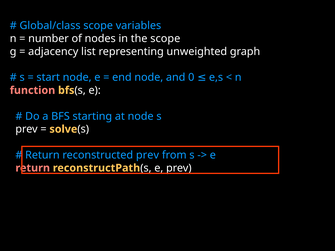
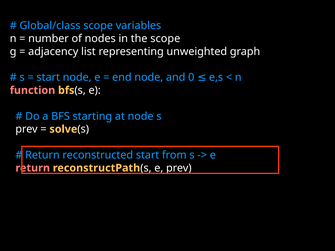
reconstructed prev: prev -> start
